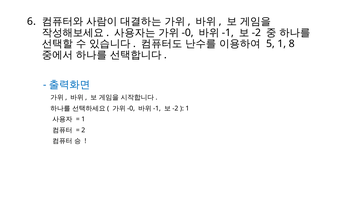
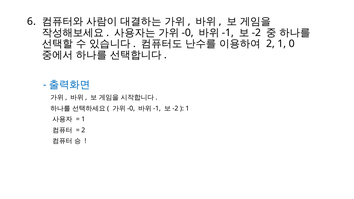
5 at (270, 44): 5 -> 2
8: 8 -> 0
